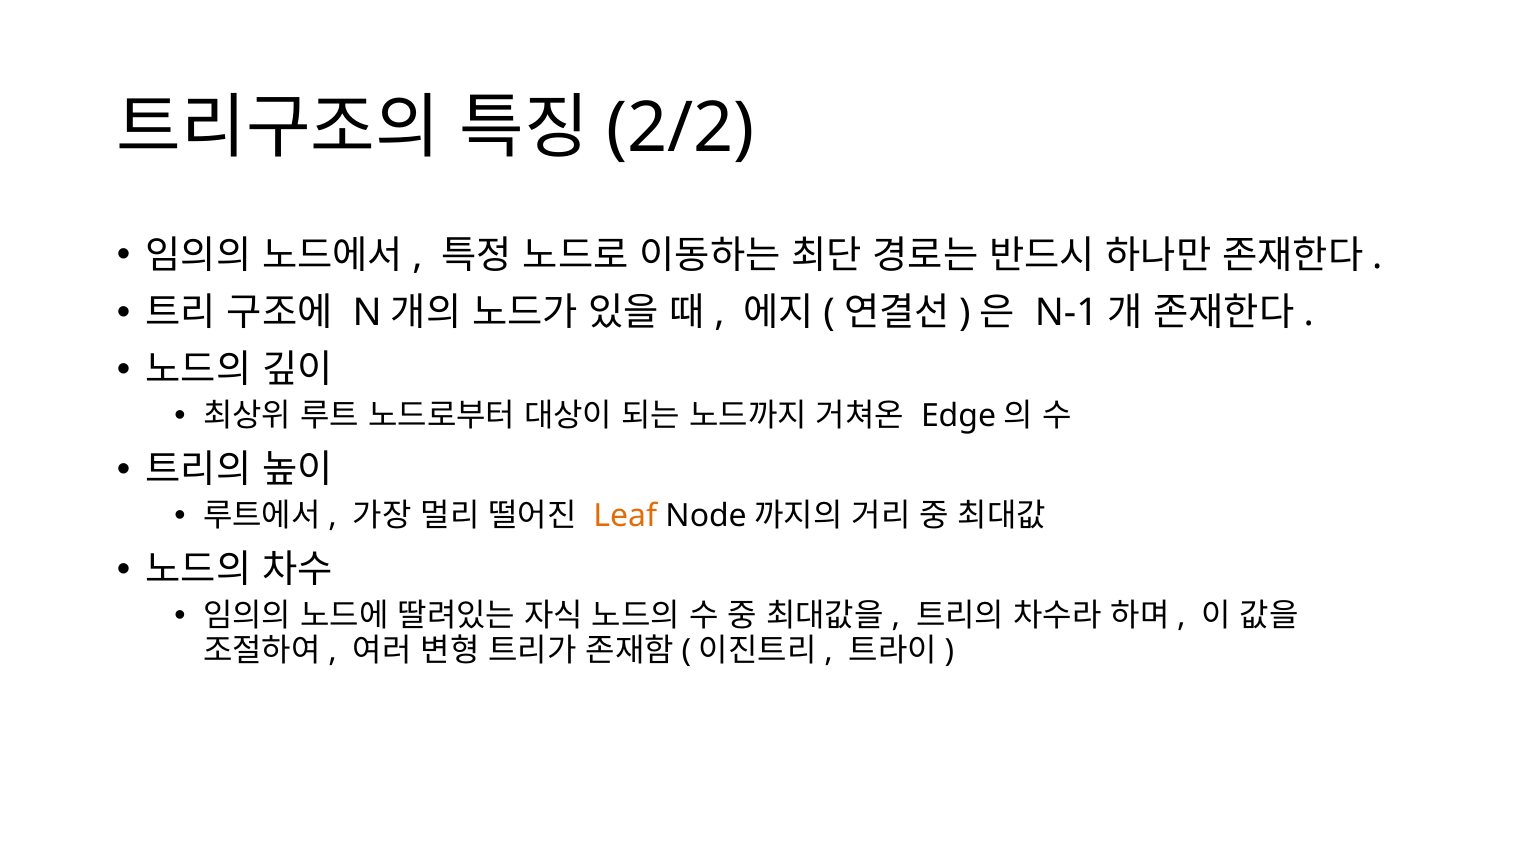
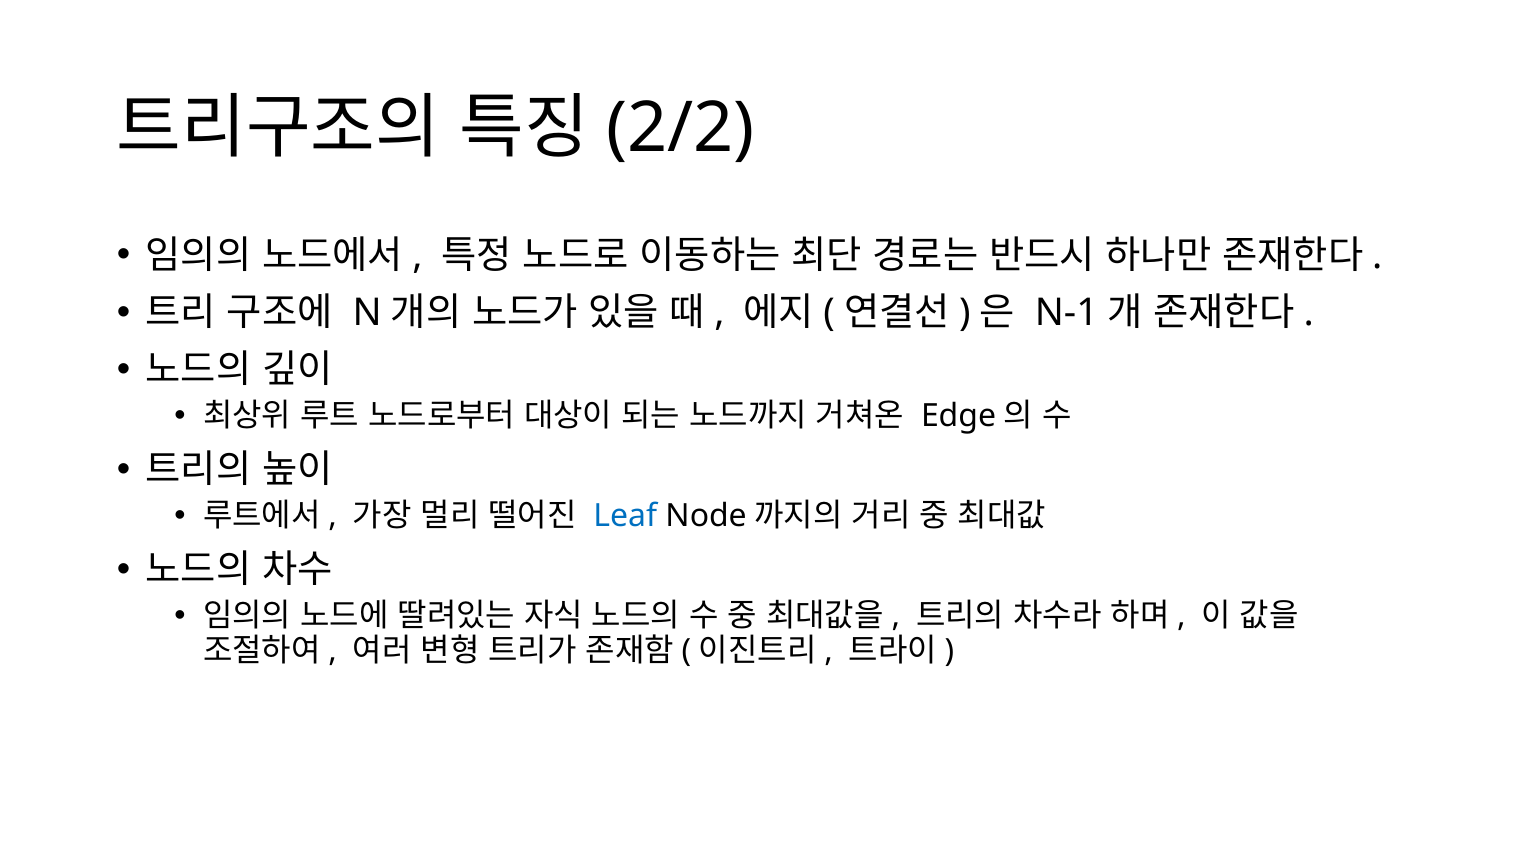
Leaf colour: orange -> blue
